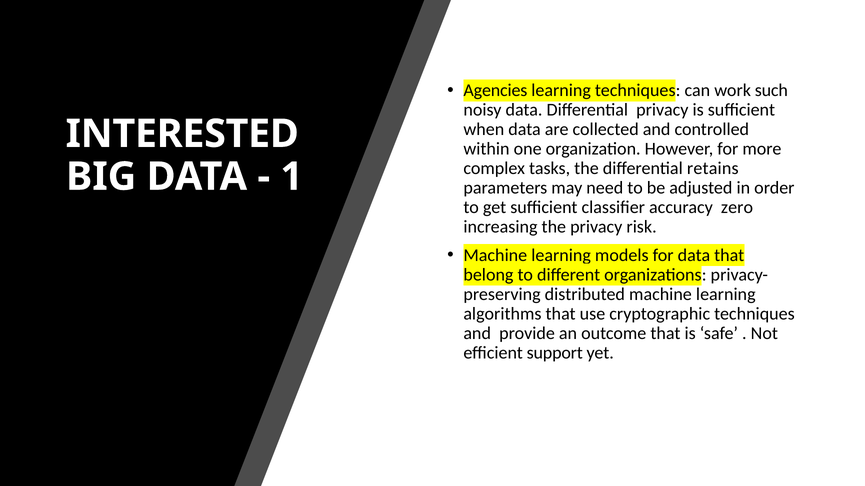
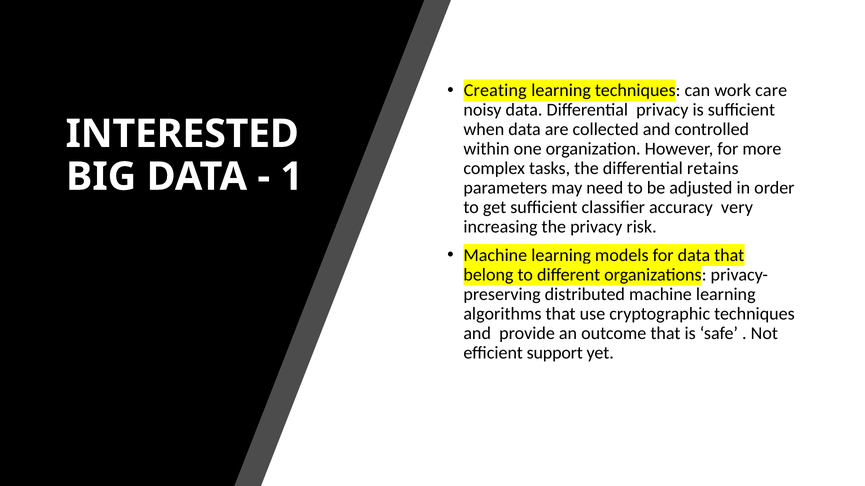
Agencies: Agencies -> Creating
such: such -> care
zero: zero -> very
